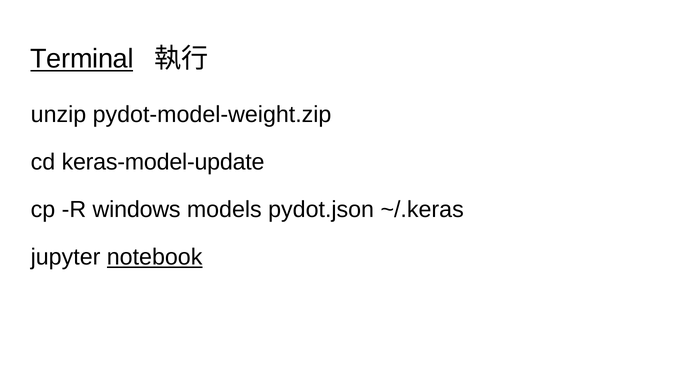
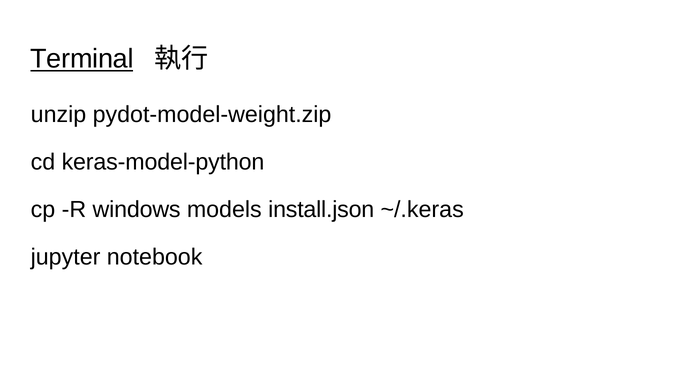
keras-model-update: keras-model-update -> keras-model-python
pydot.json: pydot.json -> install.json
notebook underline: present -> none
